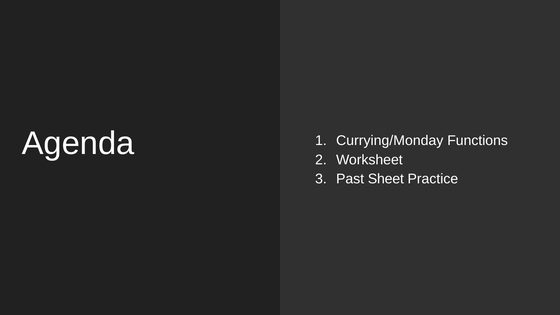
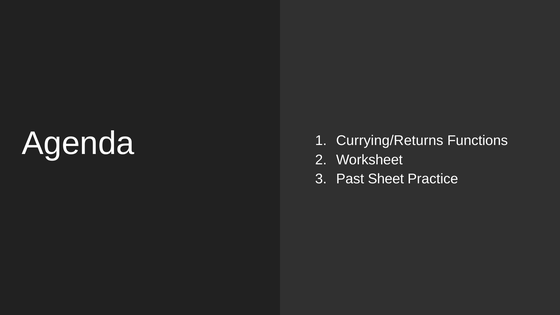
Currying/Monday: Currying/Monday -> Currying/Returns
